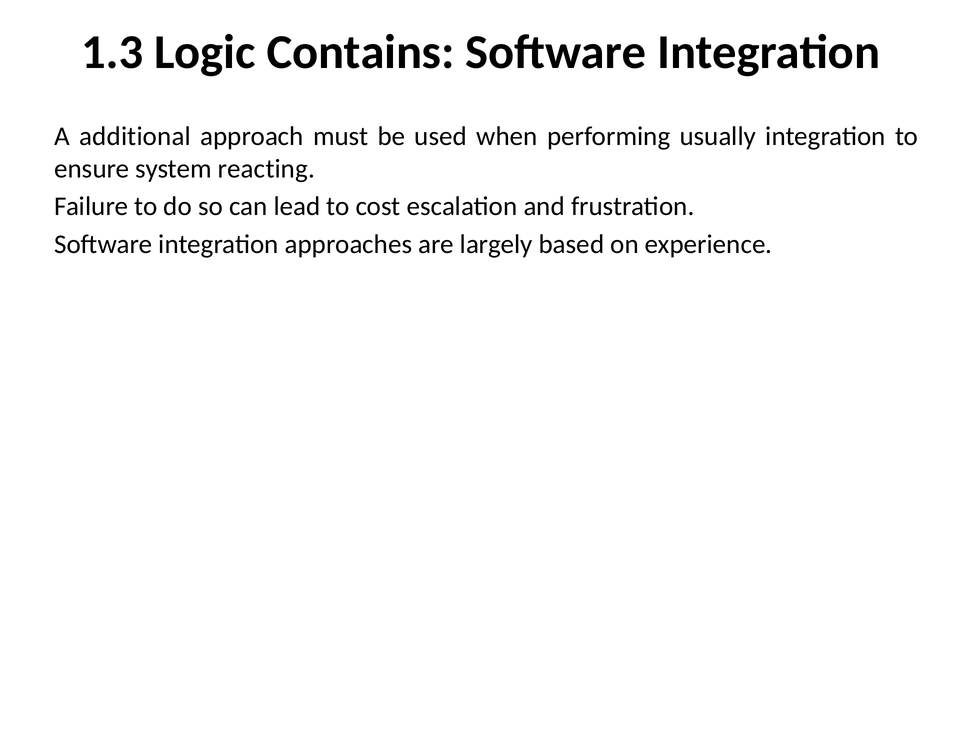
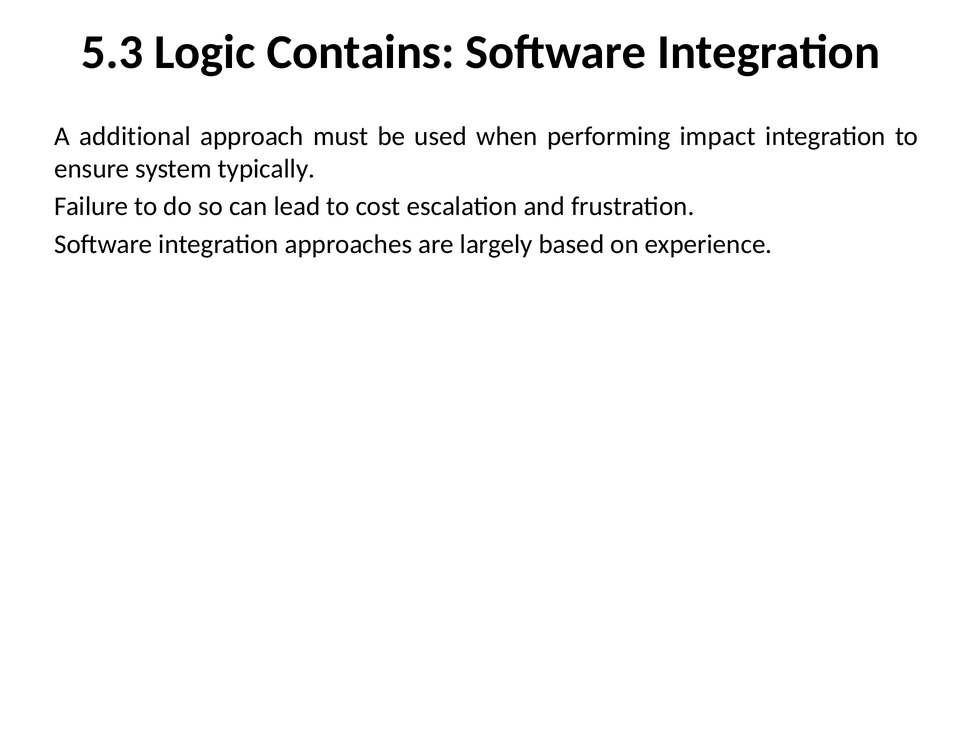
1.3: 1.3 -> 5.3
usually: usually -> impact
reacting: reacting -> typically
